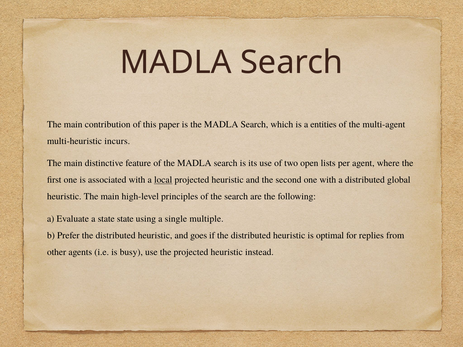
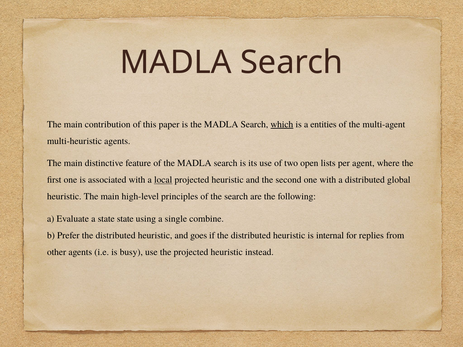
which underline: none -> present
multi-heuristic incurs: incurs -> agents
multiple: multiple -> combine
optimal: optimal -> internal
